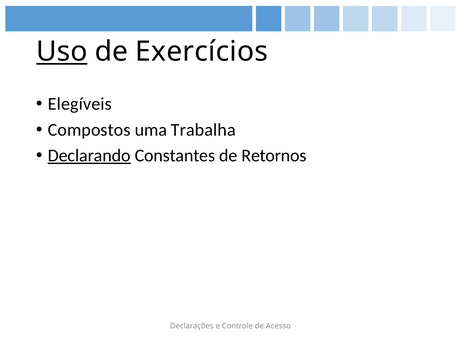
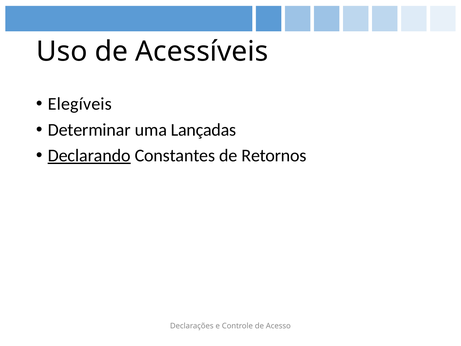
Uso underline: present -> none
Exercícios: Exercícios -> Acessíveis
Compostos: Compostos -> Determinar
Trabalha: Trabalha -> Lançadas
